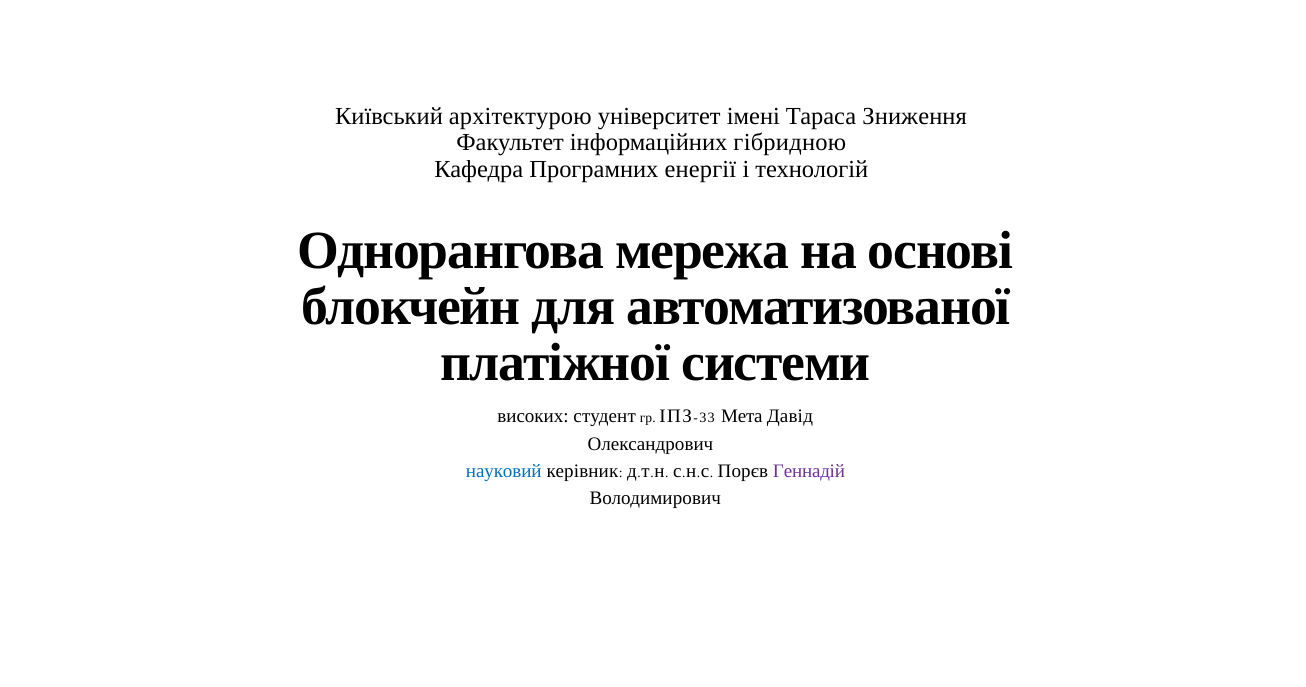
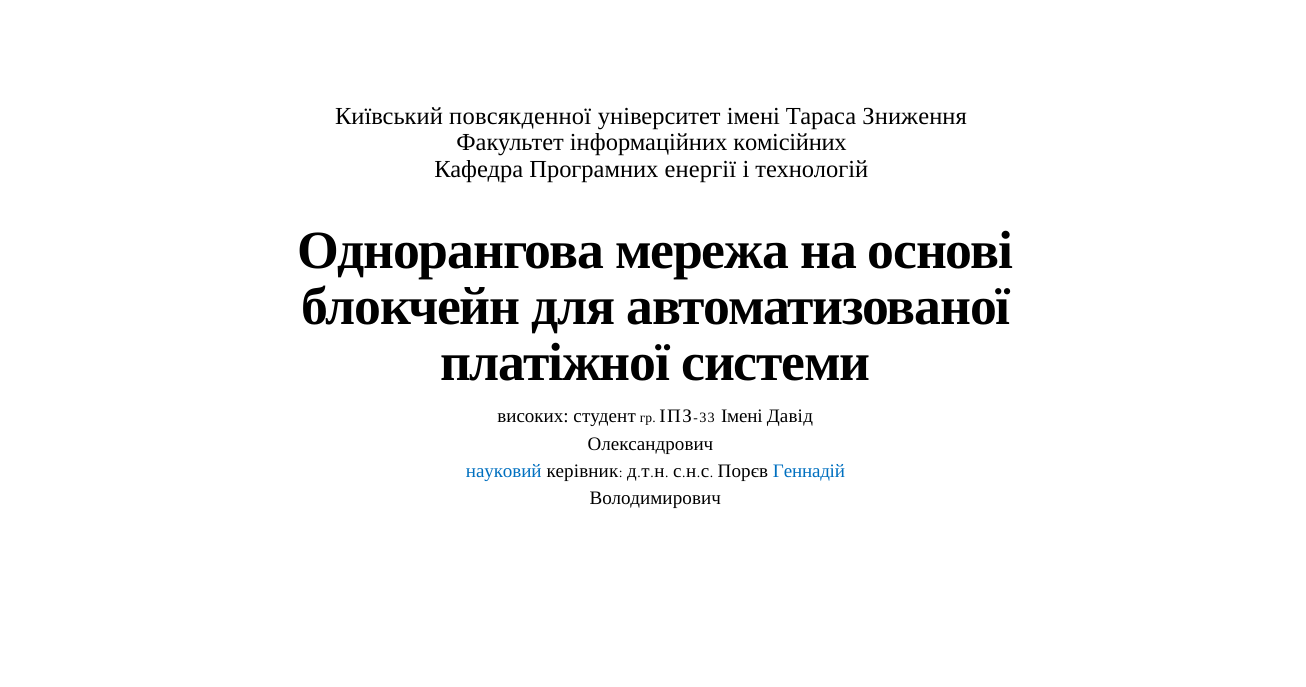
архітектурою: архітектурою -> повсякденної
гібридною: гібридною -> комісійних
Мета at (742, 416): Мета -> Імені
Геннадій colour: purple -> blue
